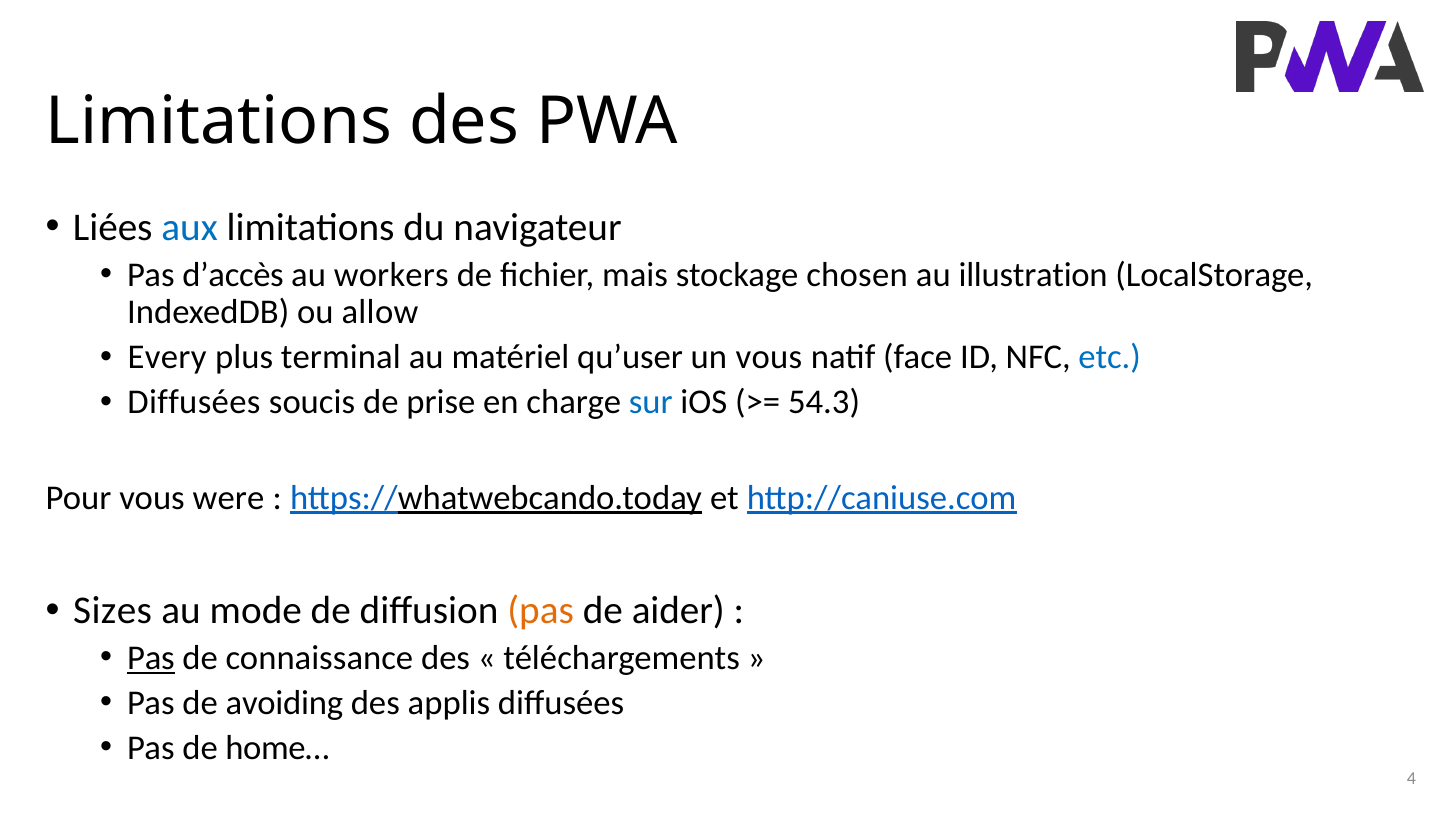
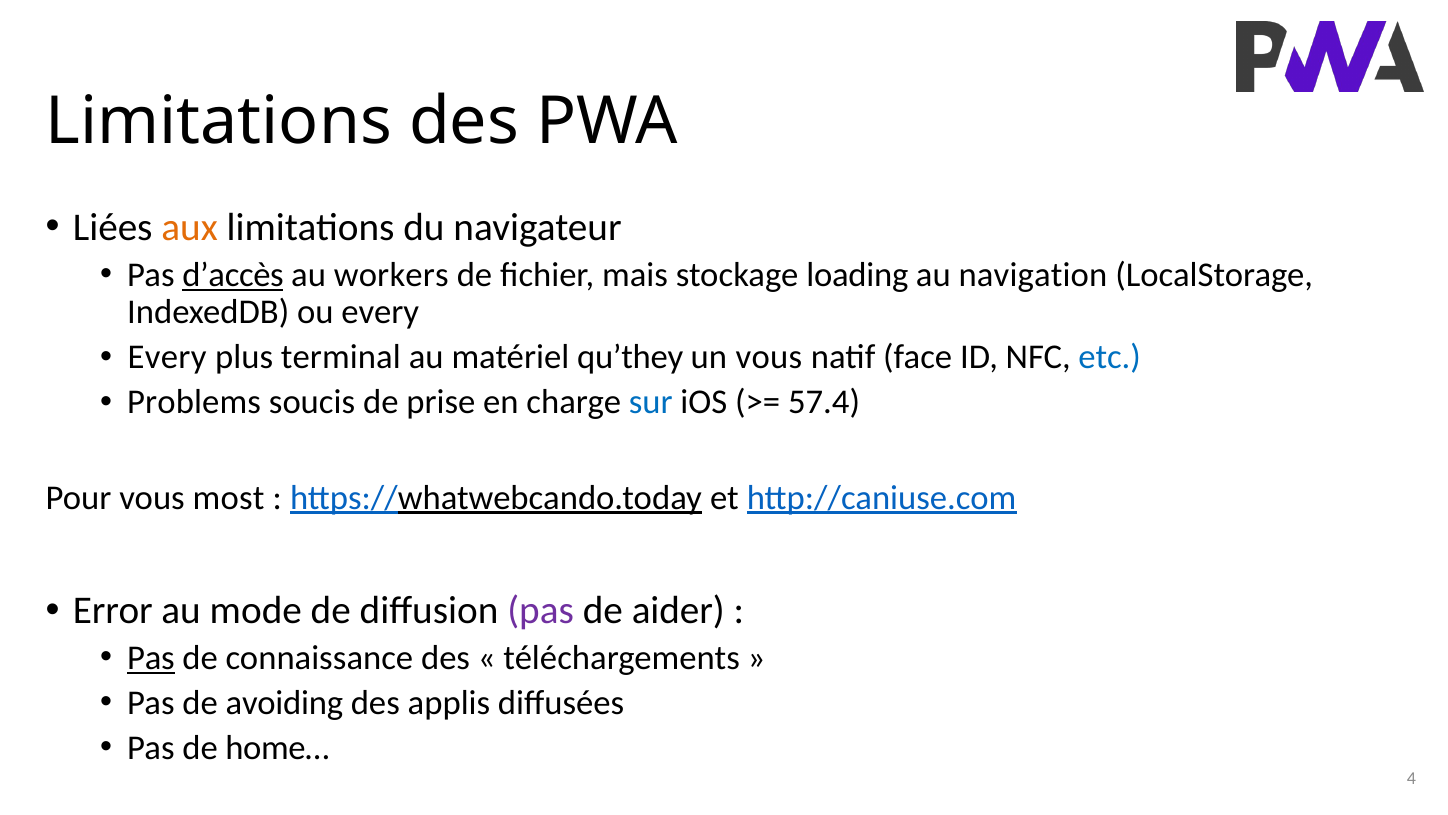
aux colour: blue -> orange
d’accès underline: none -> present
chosen: chosen -> loading
illustration: illustration -> navigation
ou allow: allow -> every
qu’user: qu’user -> qu’they
Diffusées at (194, 402): Diffusées -> Problems
54.3: 54.3 -> 57.4
were: were -> most
Sizes: Sizes -> Error
pas at (541, 610) colour: orange -> purple
